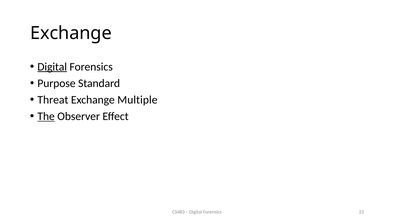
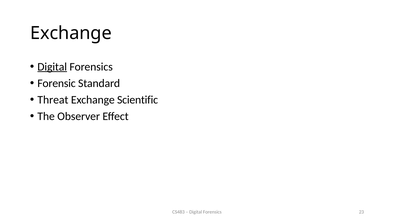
Purpose: Purpose -> Forensic
Multiple: Multiple -> Scientific
The underline: present -> none
